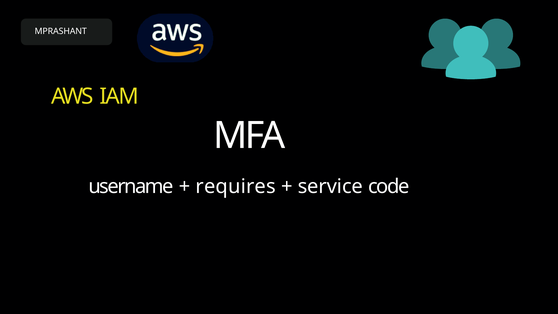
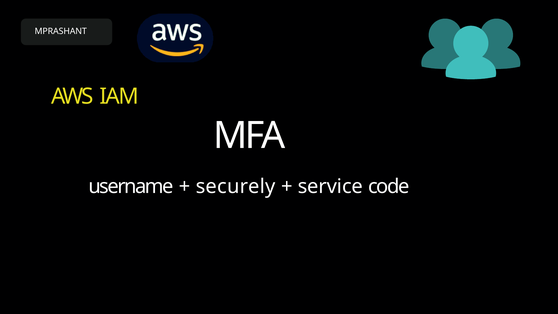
requires: requires -> securely
